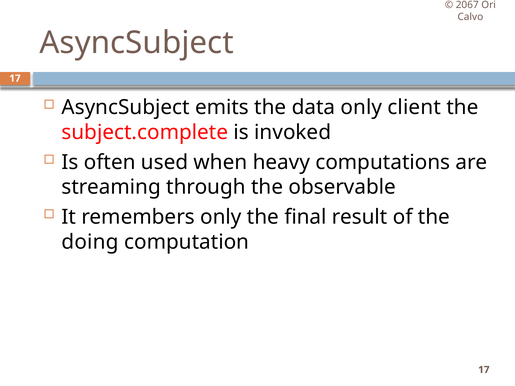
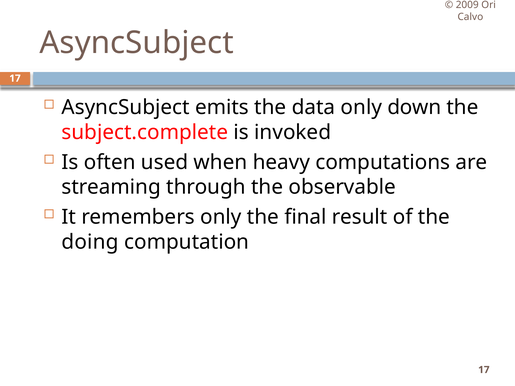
2067: 2067 -> 2009
client: client -> down
